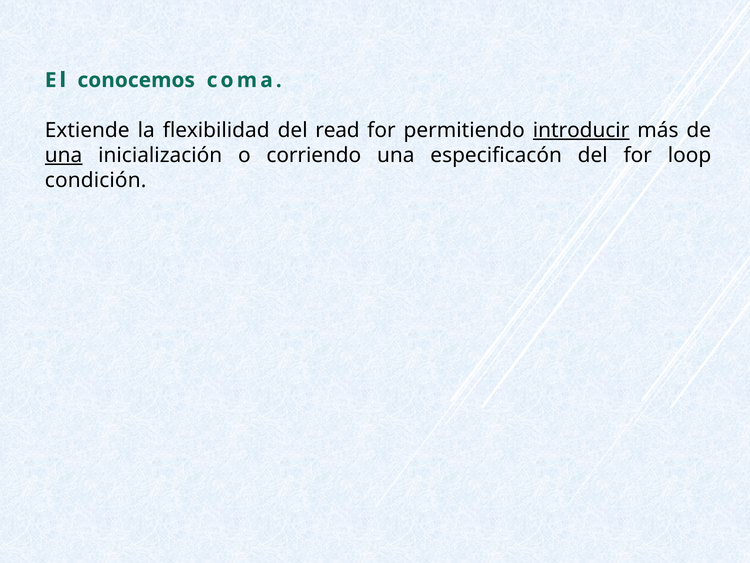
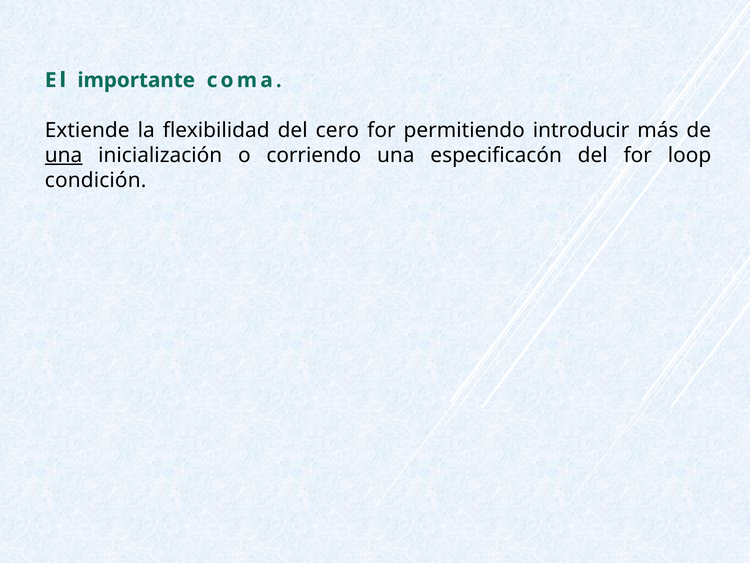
conocemos: conocemos -> importante
read: read -> cero
introducir underline: present -> none
